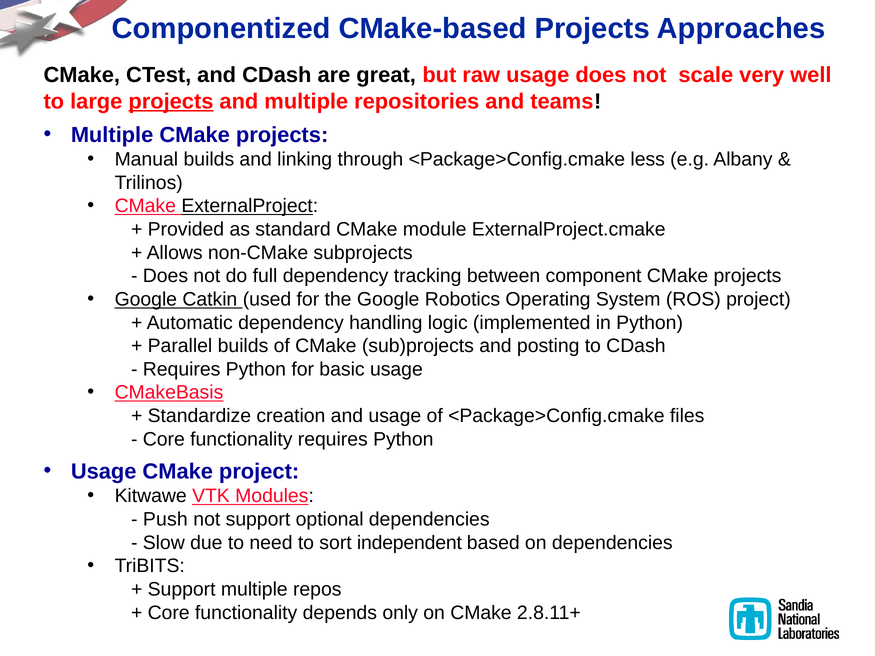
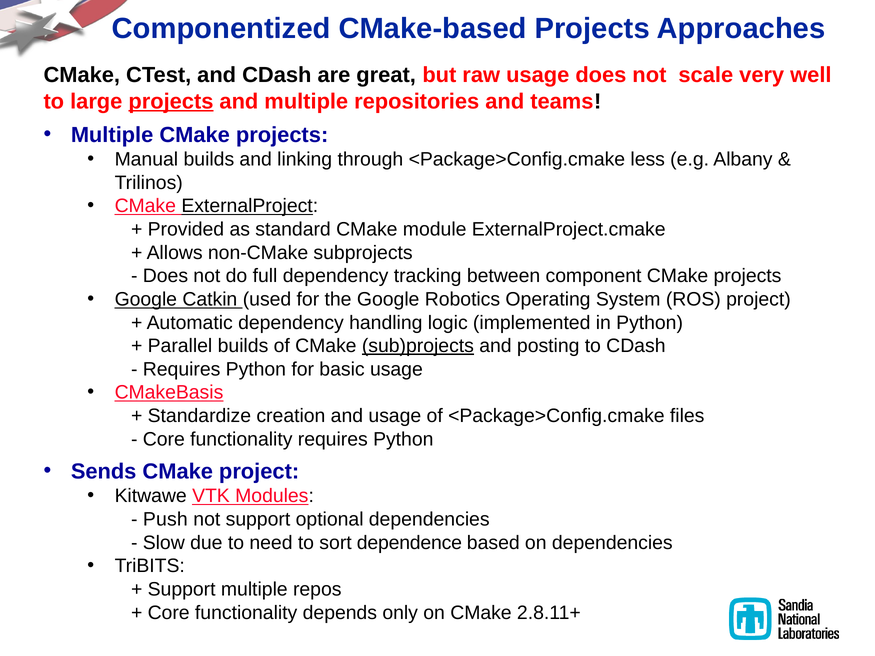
sub)projects underline: none -> present
Usage at (104, 472): Usage -> Sends
independent: independent -> dependence
